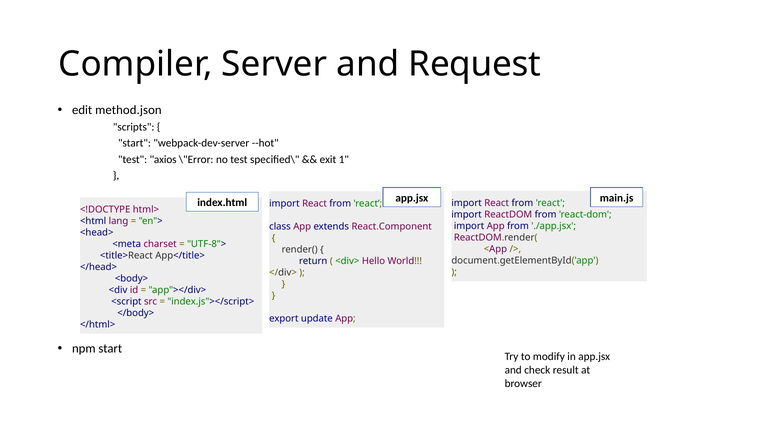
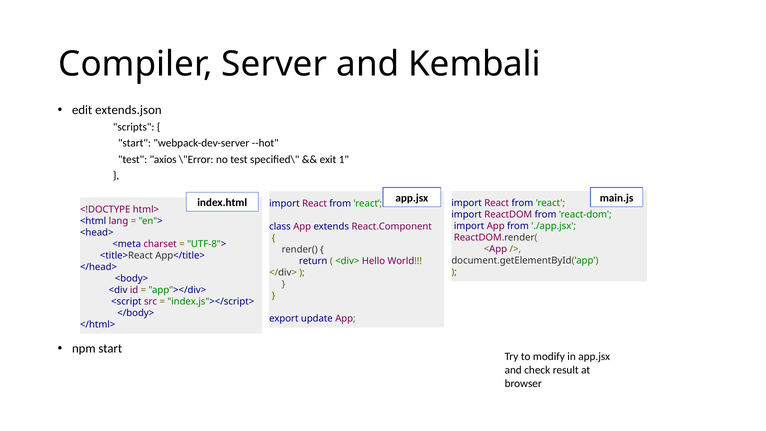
Request: Request -> Kembali
method.json: method.json -> extends.json
